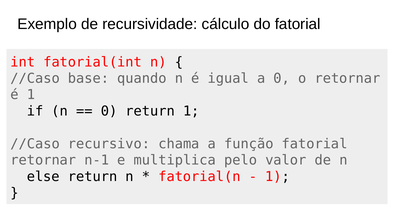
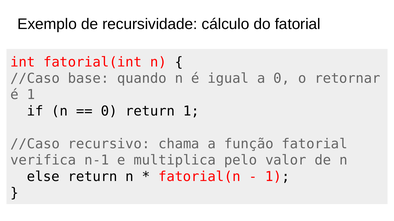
retornar at (43, 161): retornar -> verifica
